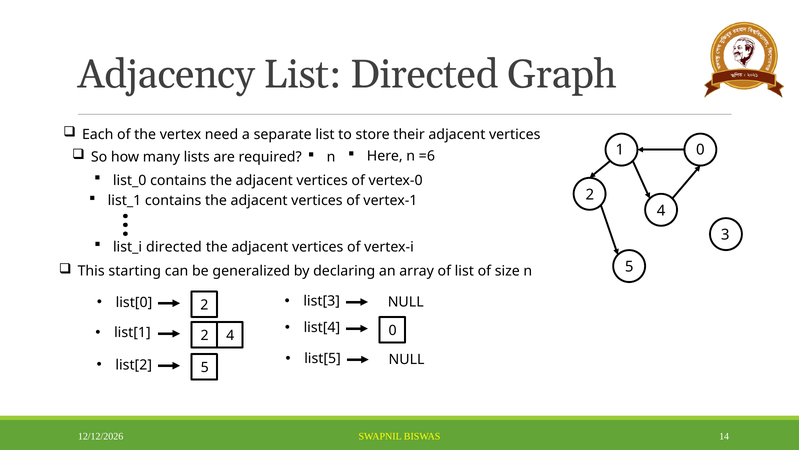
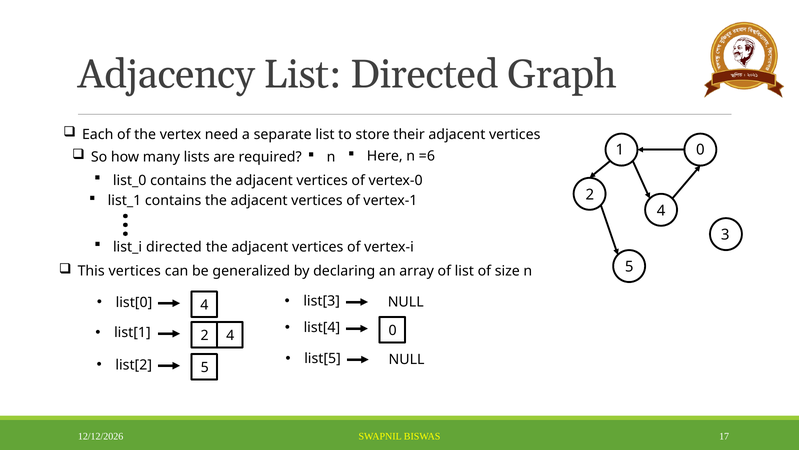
This starting: starting -> vertices
list[0 2: 2 -> 4
14: 14 -> 17
